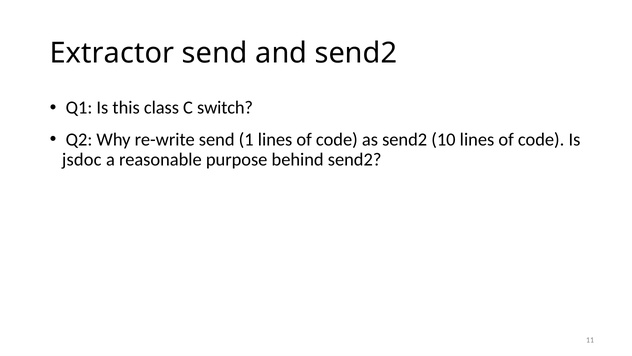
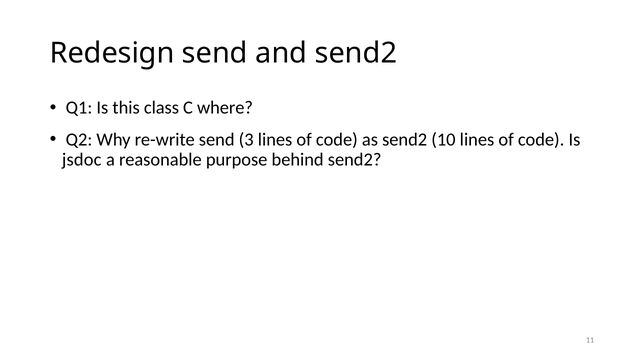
Extractor: Extractor -> Redesign
switch: switch -> where
1: 1 -> 3
